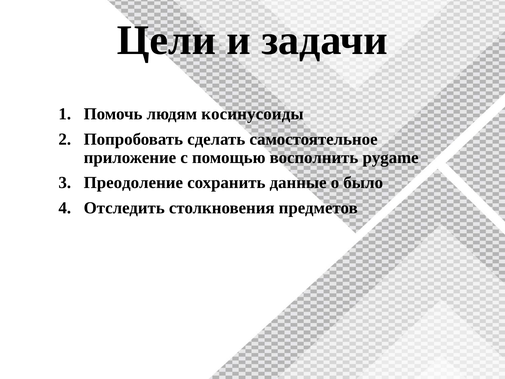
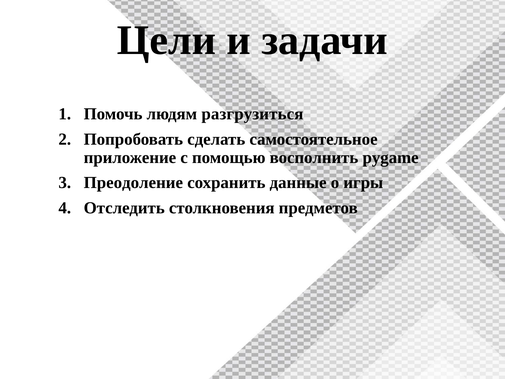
косинусоиды: косинусоиды -> разгрузиться
было: было -> игры
